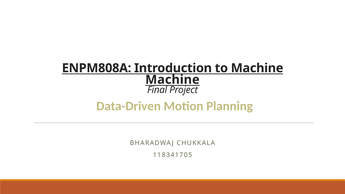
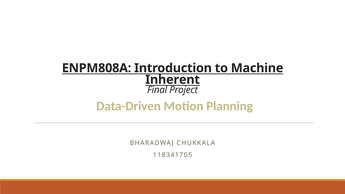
Machine at (172, 80): Machine -> Inherent
